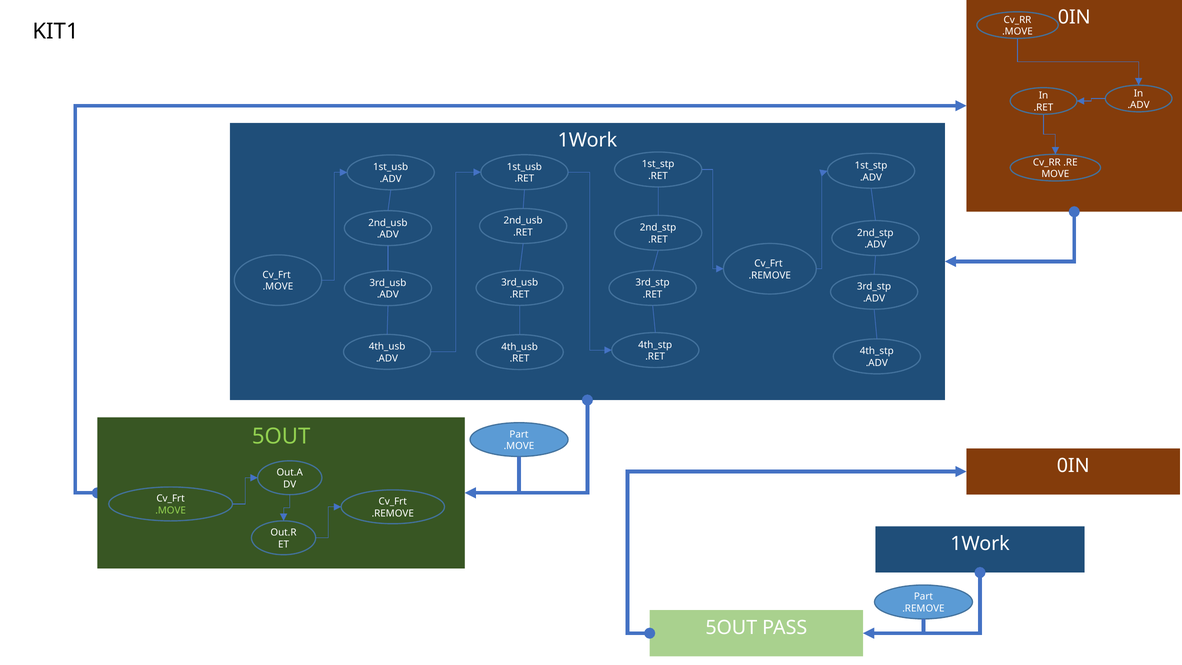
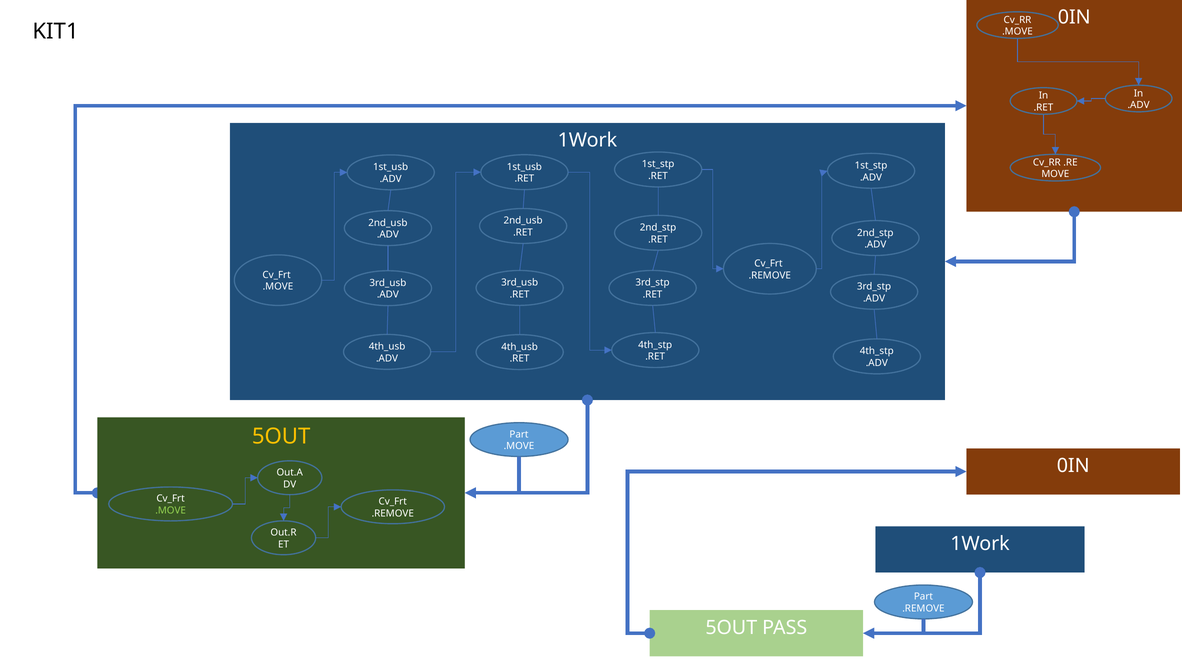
5OUT at (281, 436) colour: light green -> yellow
